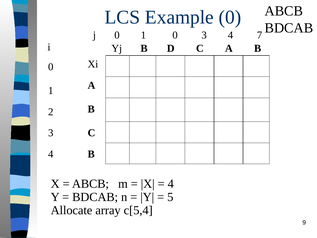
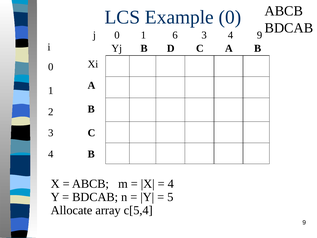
1 0: 0 -> 6
4 7: 7 -> 9
